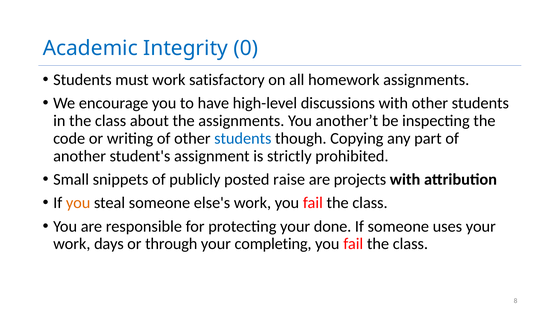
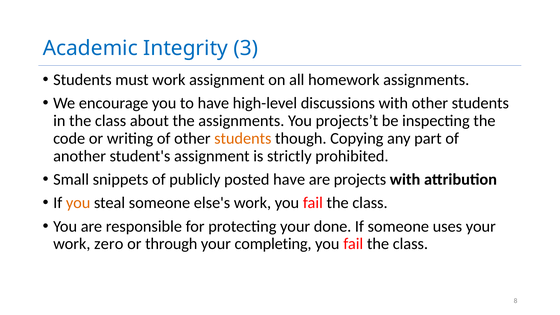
0: 0 -> 3
work satisfactory: satisfactory -> assignment
another’t: another’t -> projects’t
students at (243, 138) colour: blue -> orange
posted raise: raise -> have
days: days -> zero
